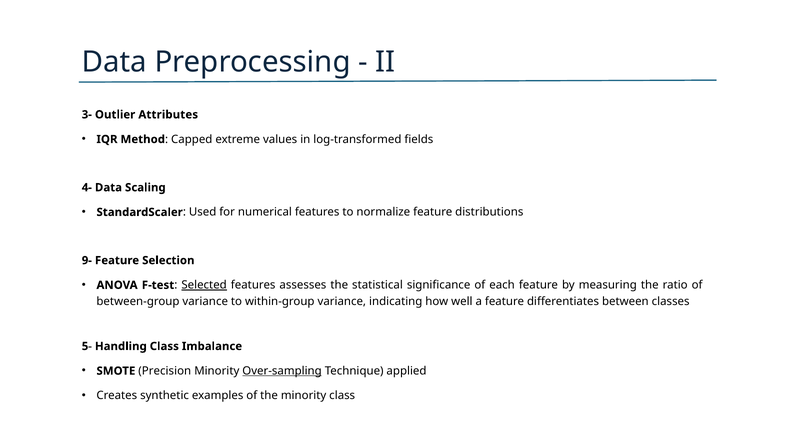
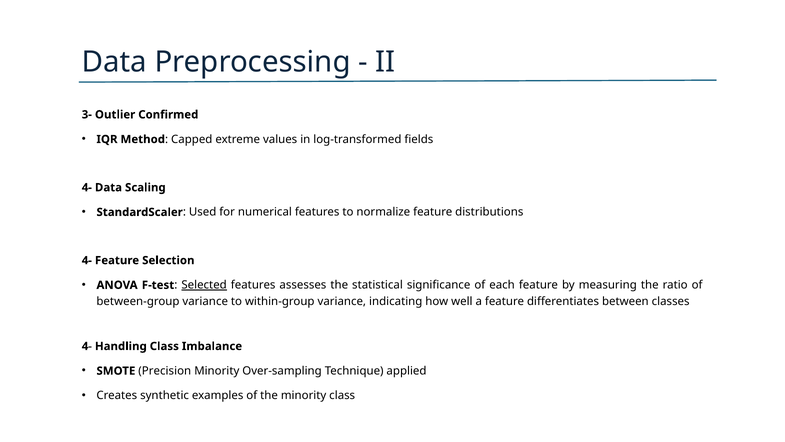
Attributes: Attributes -> Confirmed
9- at (87, 260): 9- -> 4-
5- at (87, 346): 5- -> 4-
Over-sampling underline: present -> none
